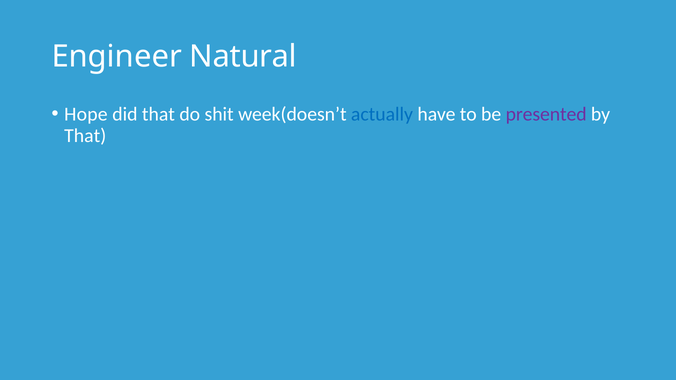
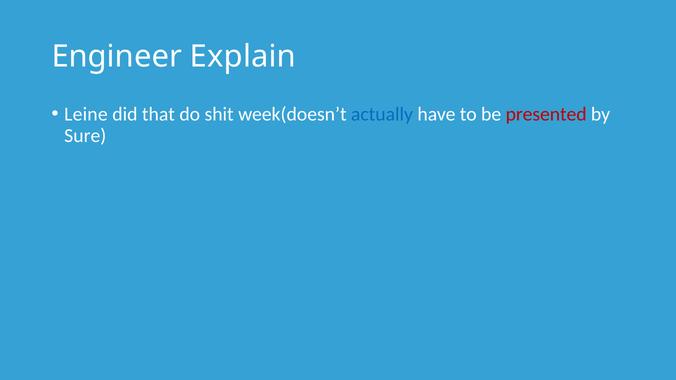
Natural: Natural -> Explain
Hope: Hope -> Leine
presented colour: purple -> red
That at (85, 136): That -> Sure
